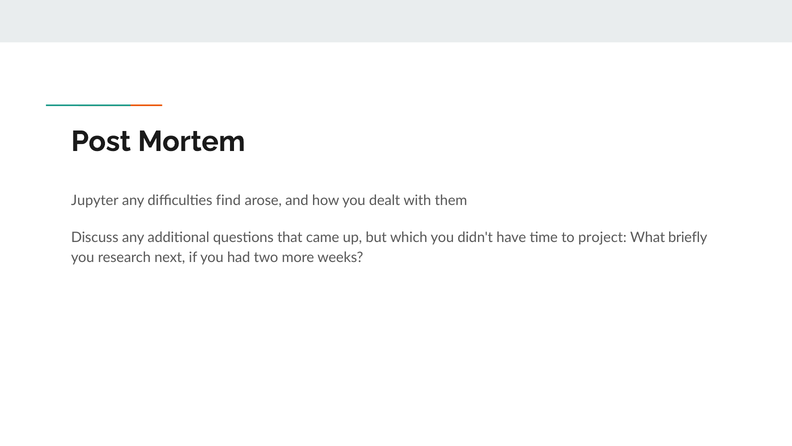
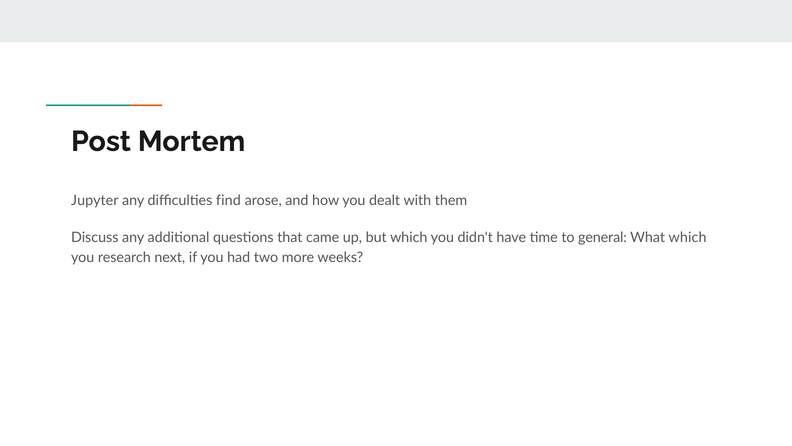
project: project -> general
What briefly: briefly -> which
